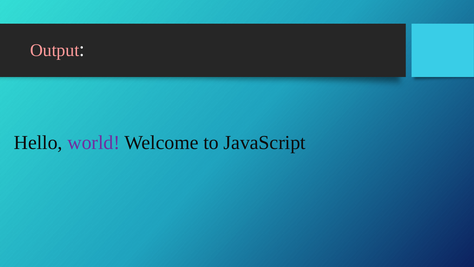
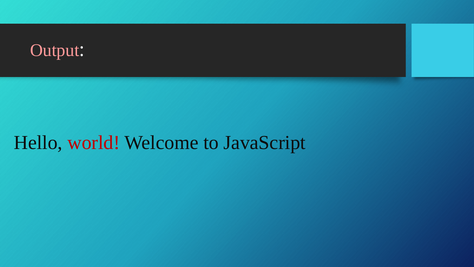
world colour: purple -> red
